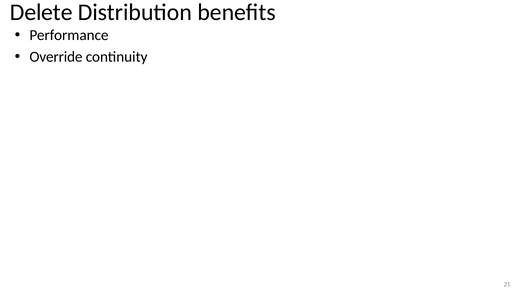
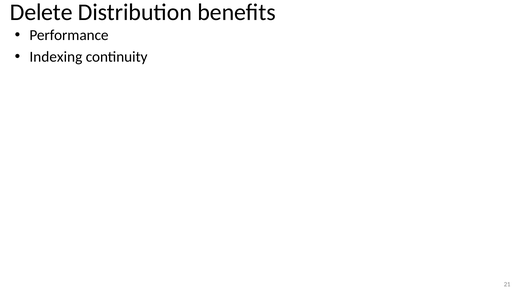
Override: Override -> Indexing
